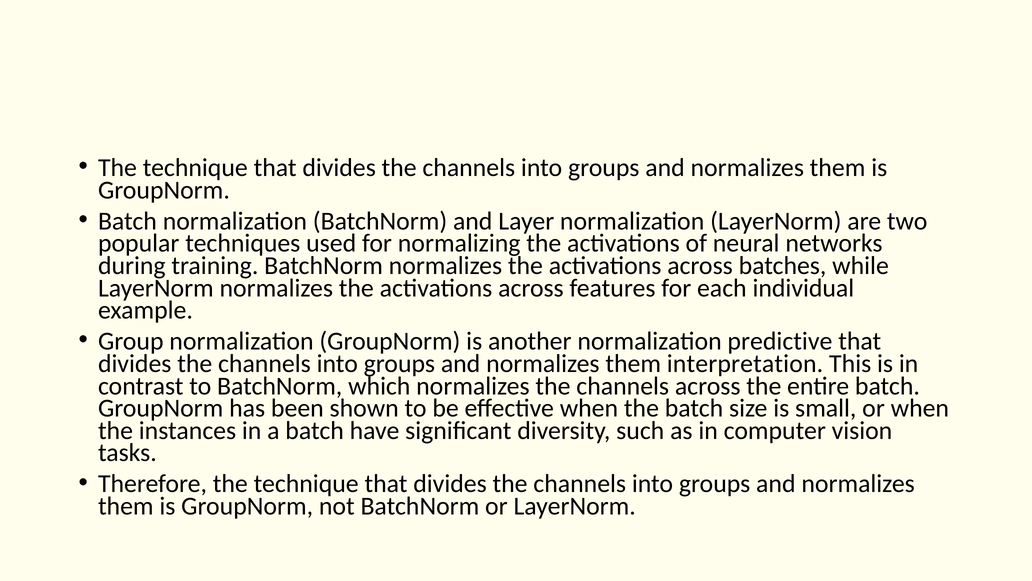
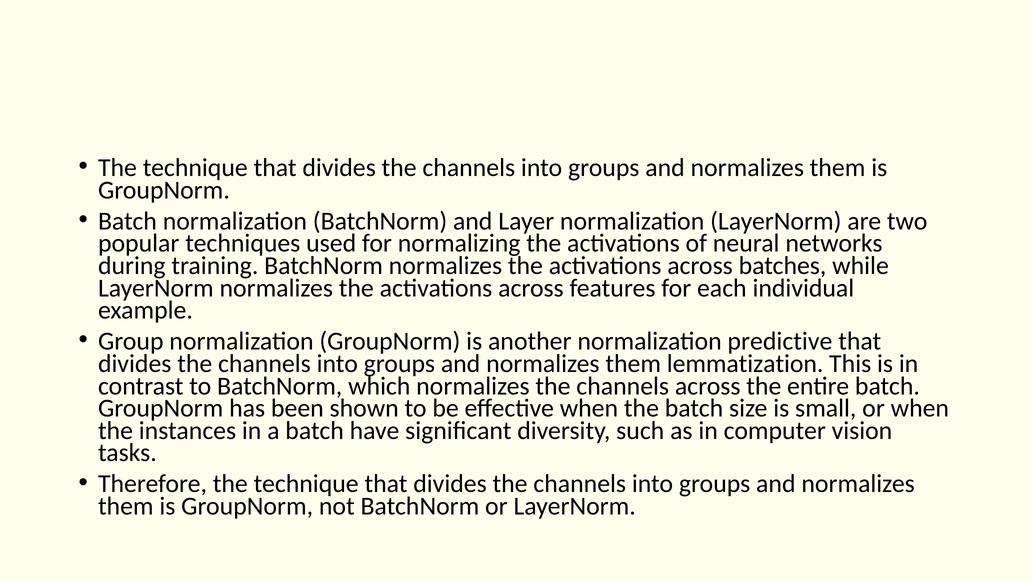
interpretation: interpretation -> lemmatization
